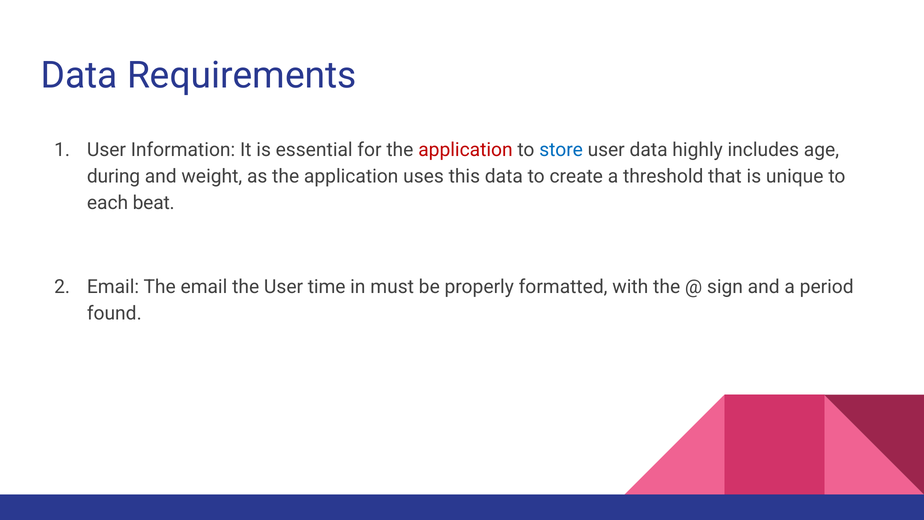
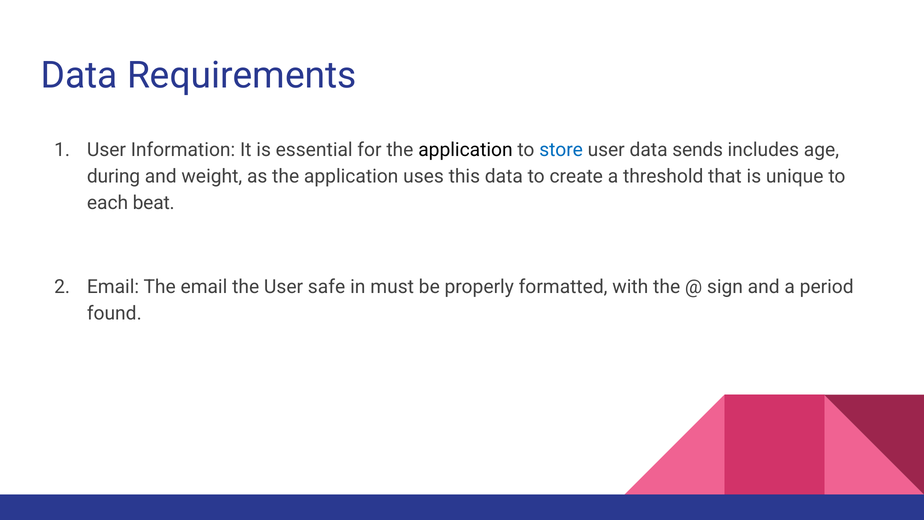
application at (465, 150) colour: red -> black
highly: highly -> sends
time: time -> safe
